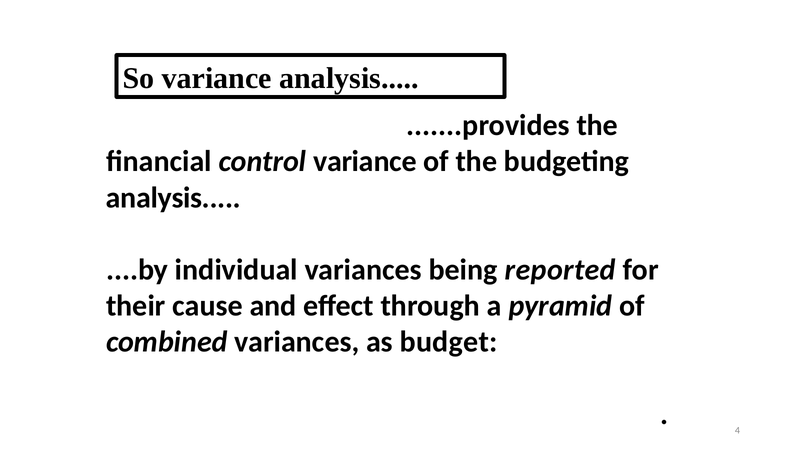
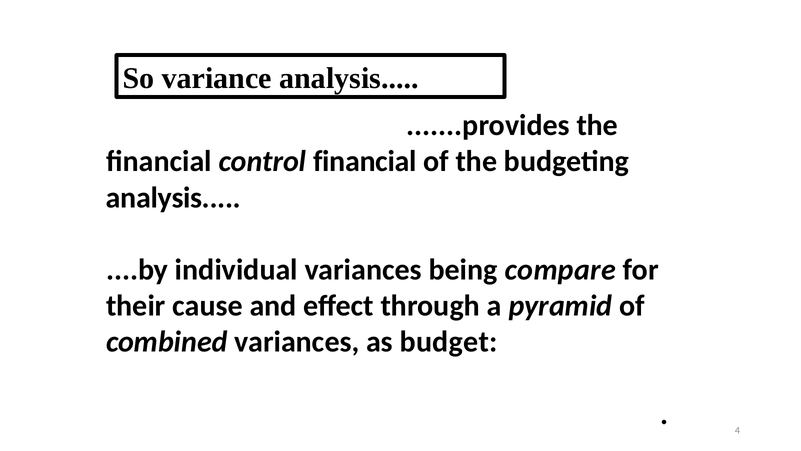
control variance: variance -> financial
reported: reported -> compare
